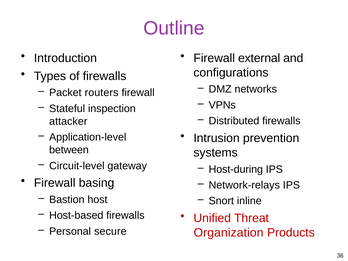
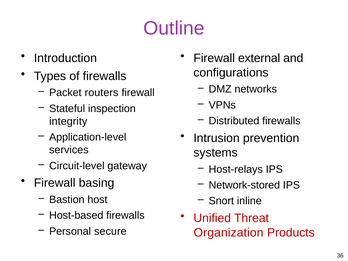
attacker: attacker -> integrity
between: between -> services
Host-during: Host-during -> Host-relays
Network-relays: Network-relays -> Network-stored
